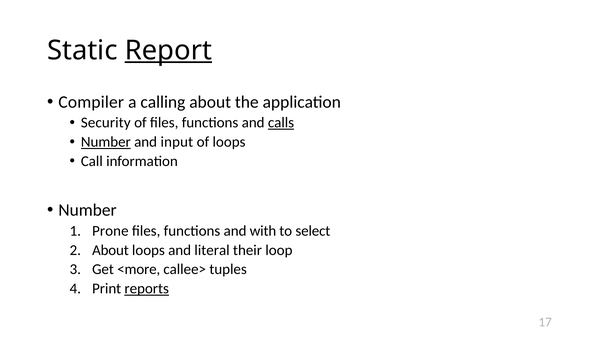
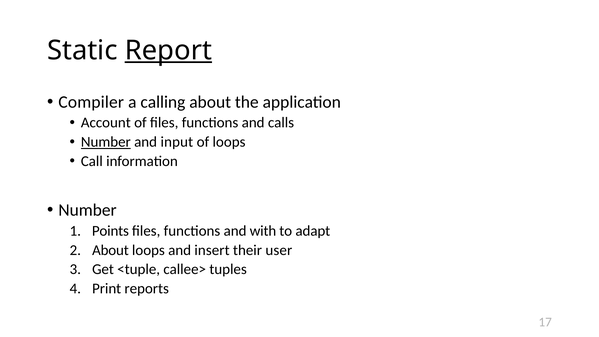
Security: Security -> Account
calls underline: present -> none
Prone: Prone -> Points
select: select -> adapt
literal: literal -> insert
loop: loop -> user
<more: <more -> <tuple
reports underline: present -> none
